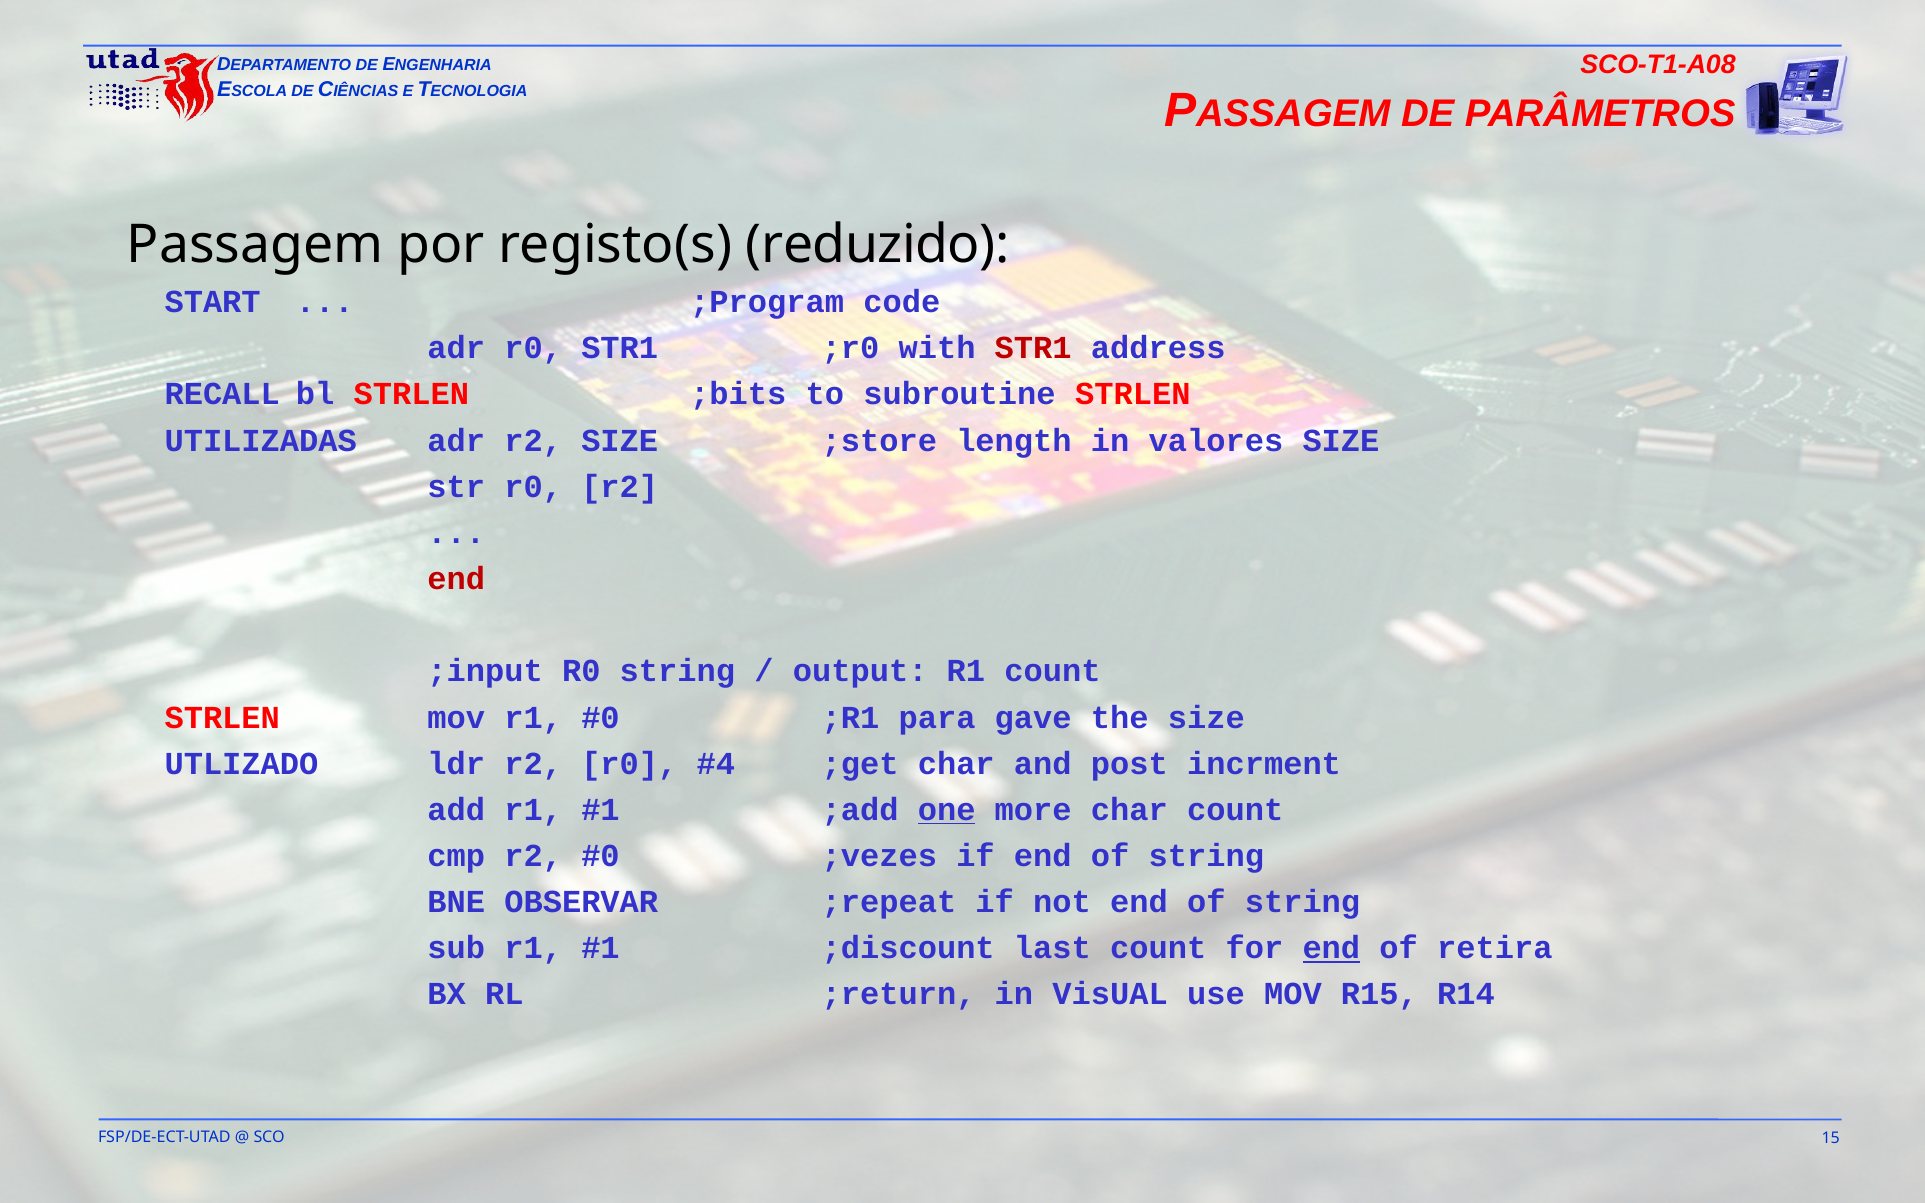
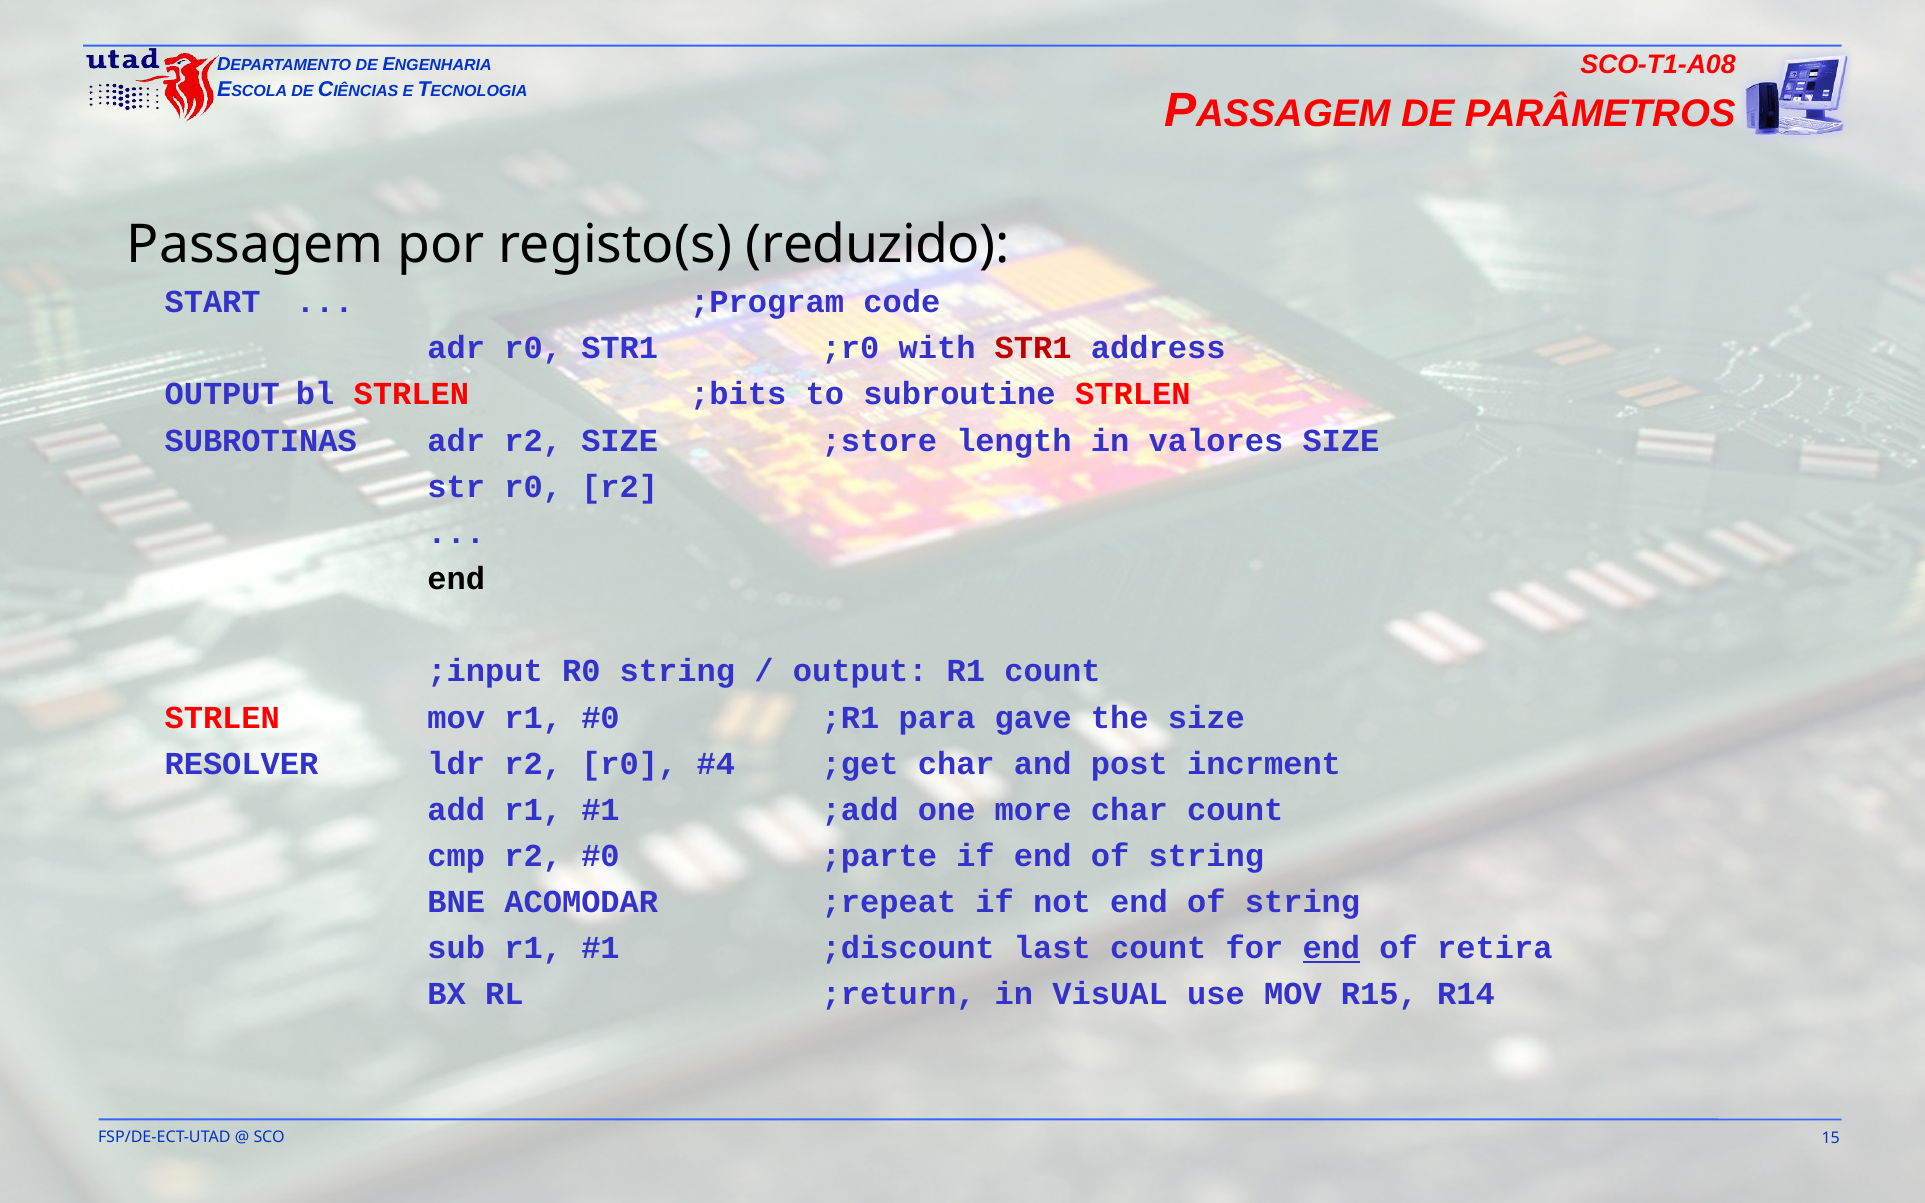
RECALL at (222, 394): RECALL -> OUTPUT
UTILIZADAS: UTILIZADAS -> SUBROTINAS
end at (456, 579) colour: red -> black
UTLIZADO: UTLIZADO -> RESOLVER
one underline: present -> none
;vezes: ;vezes -> ;parte
OBSERVAR: OBSERVAR -> ACOMODAR
